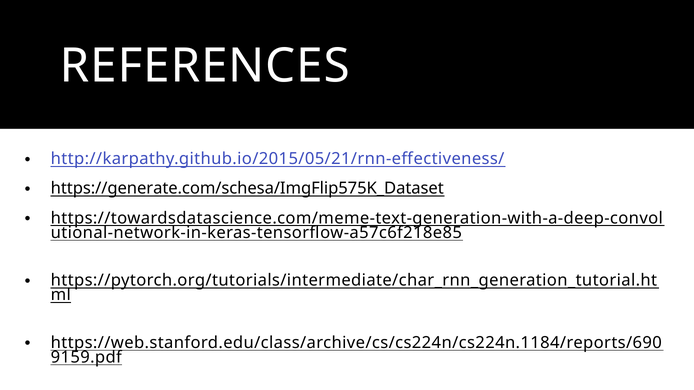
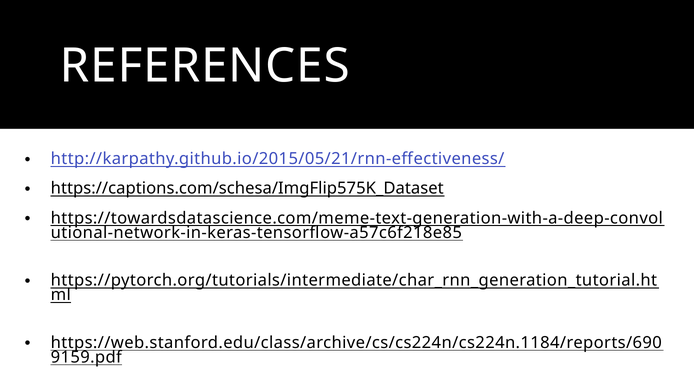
https://generate.com/schesa/ImgFlip575K_Dataset: https://generate.com/schesa/ImgFlip575K_Dataset -> https://captions.com/schesa/ImgFlip575K_Dataset
